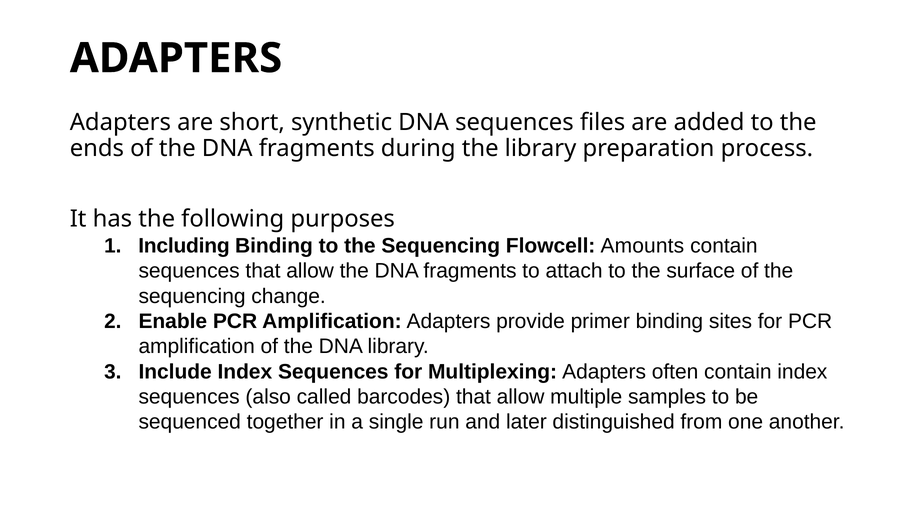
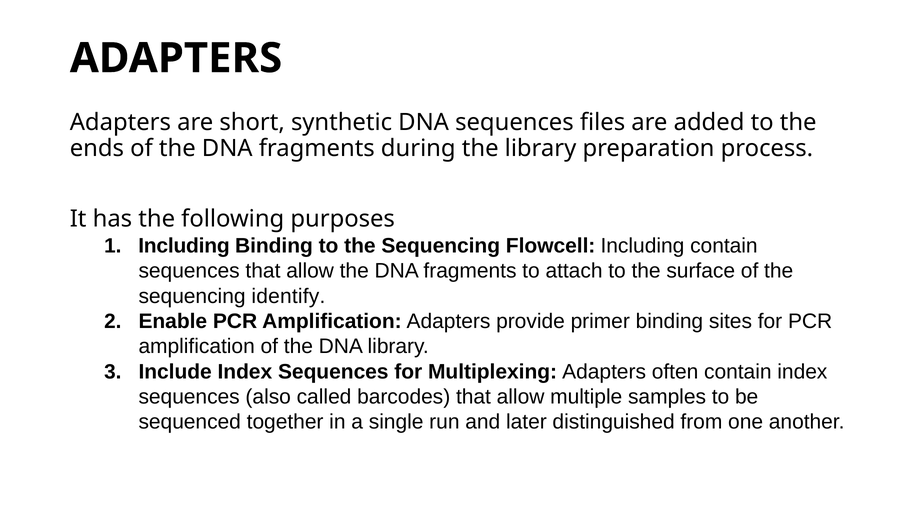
Flowcell Amounts: Amounts -> Including
change: change -> identify
